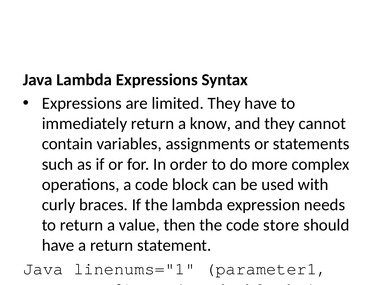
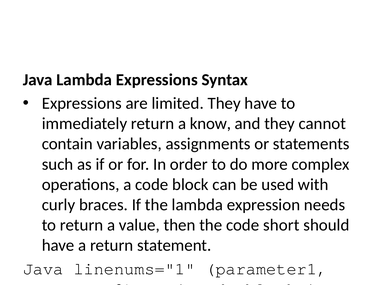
store: store -> short
